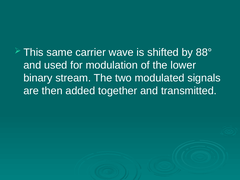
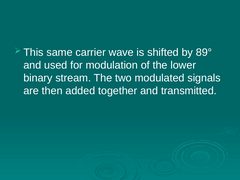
88°: 88° -> 89°
